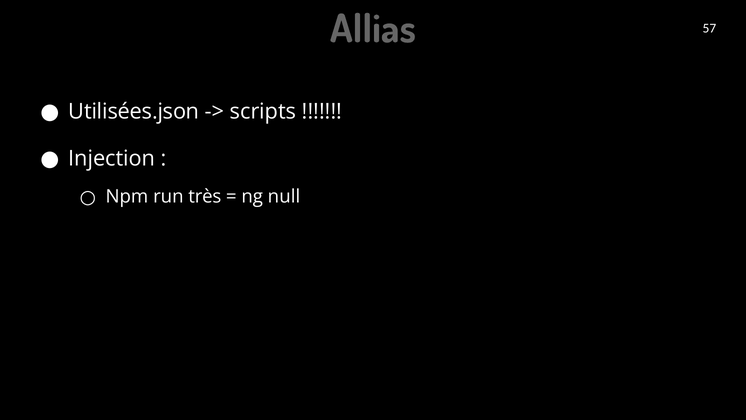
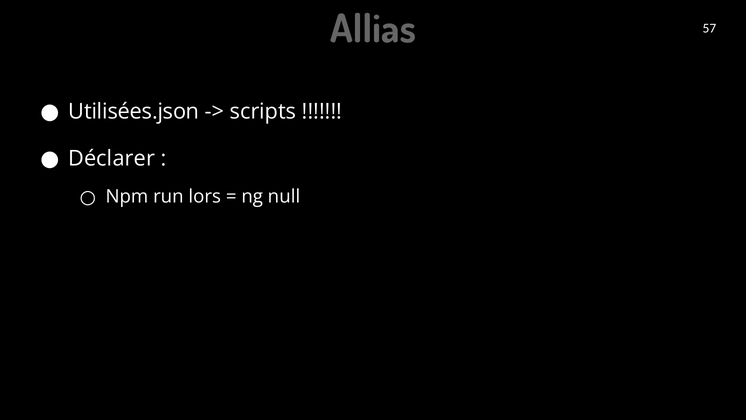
Injection: Injection -> Déclarer
très: très -> lors
